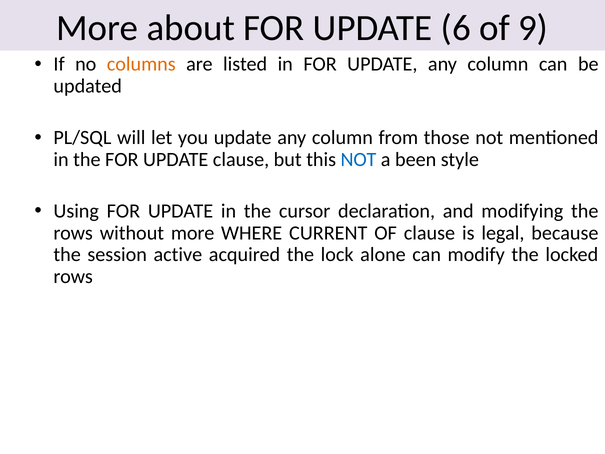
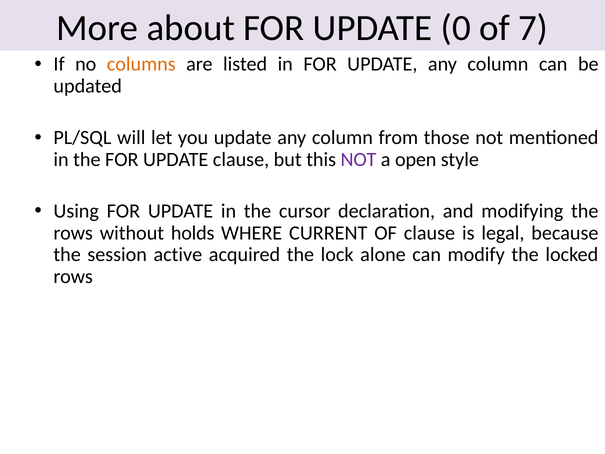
6: 6 -> 0
9: 9 -> 7
NOT at (359, 159) colour: blue -> purple
been: been -> open
without more: more -> holds
